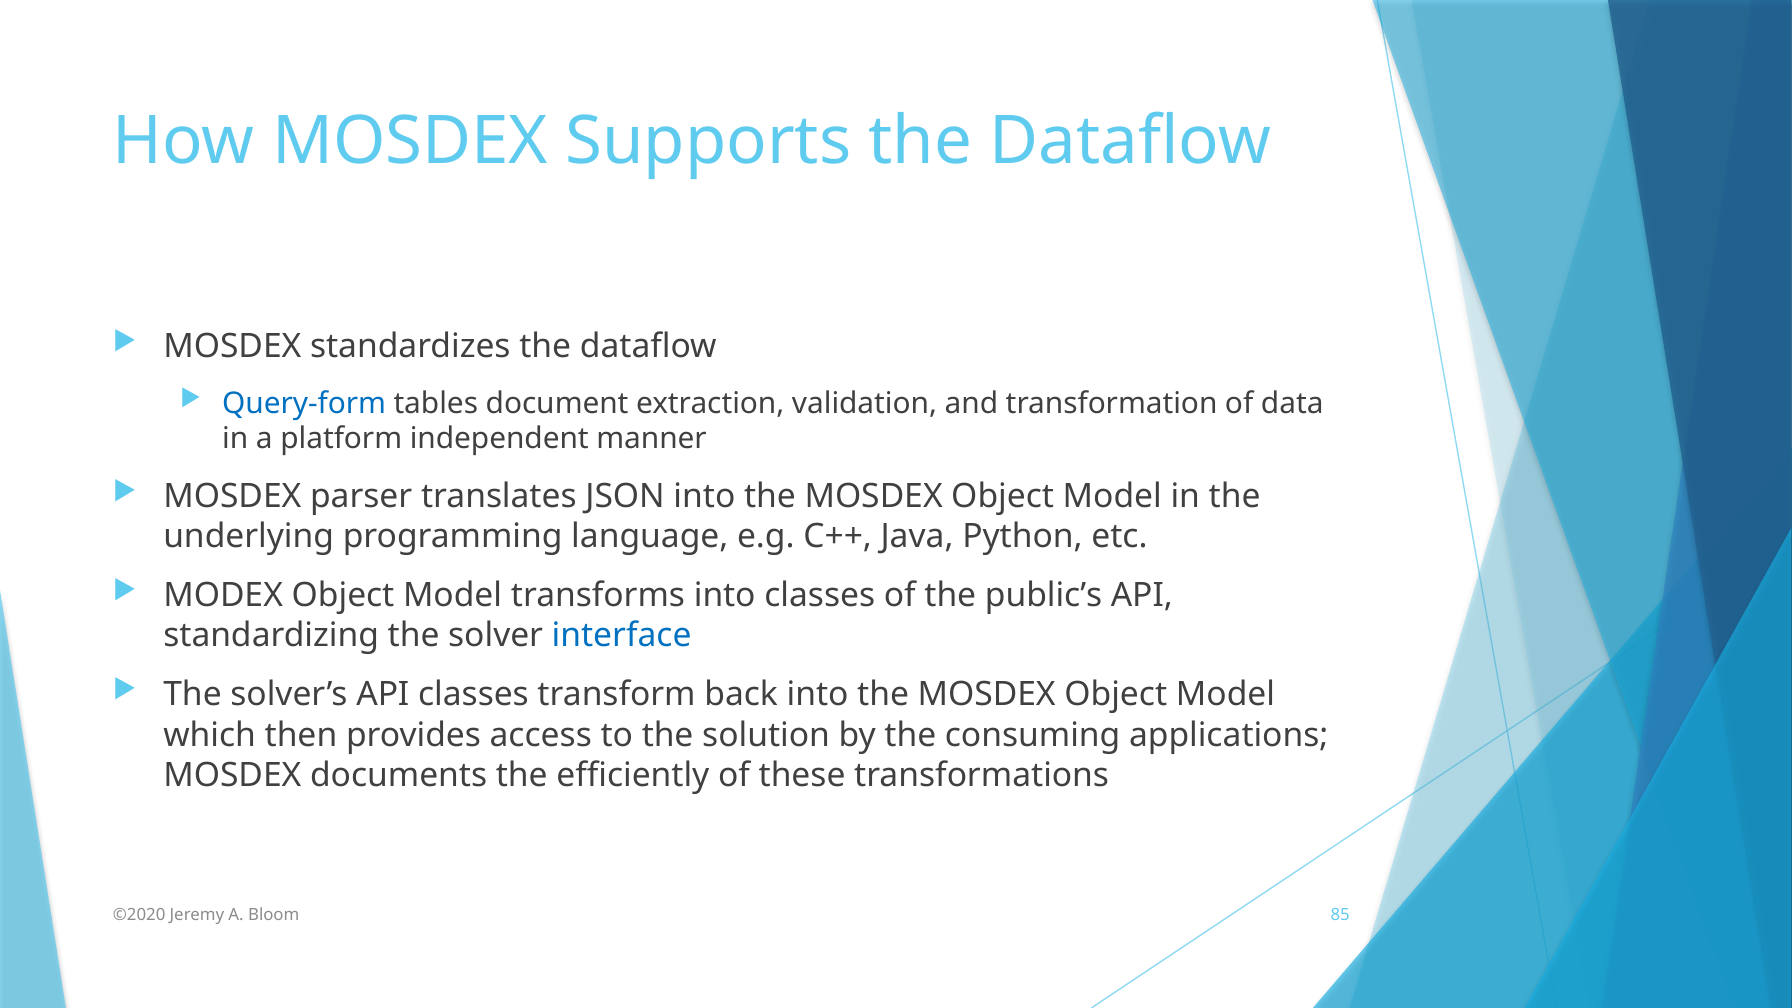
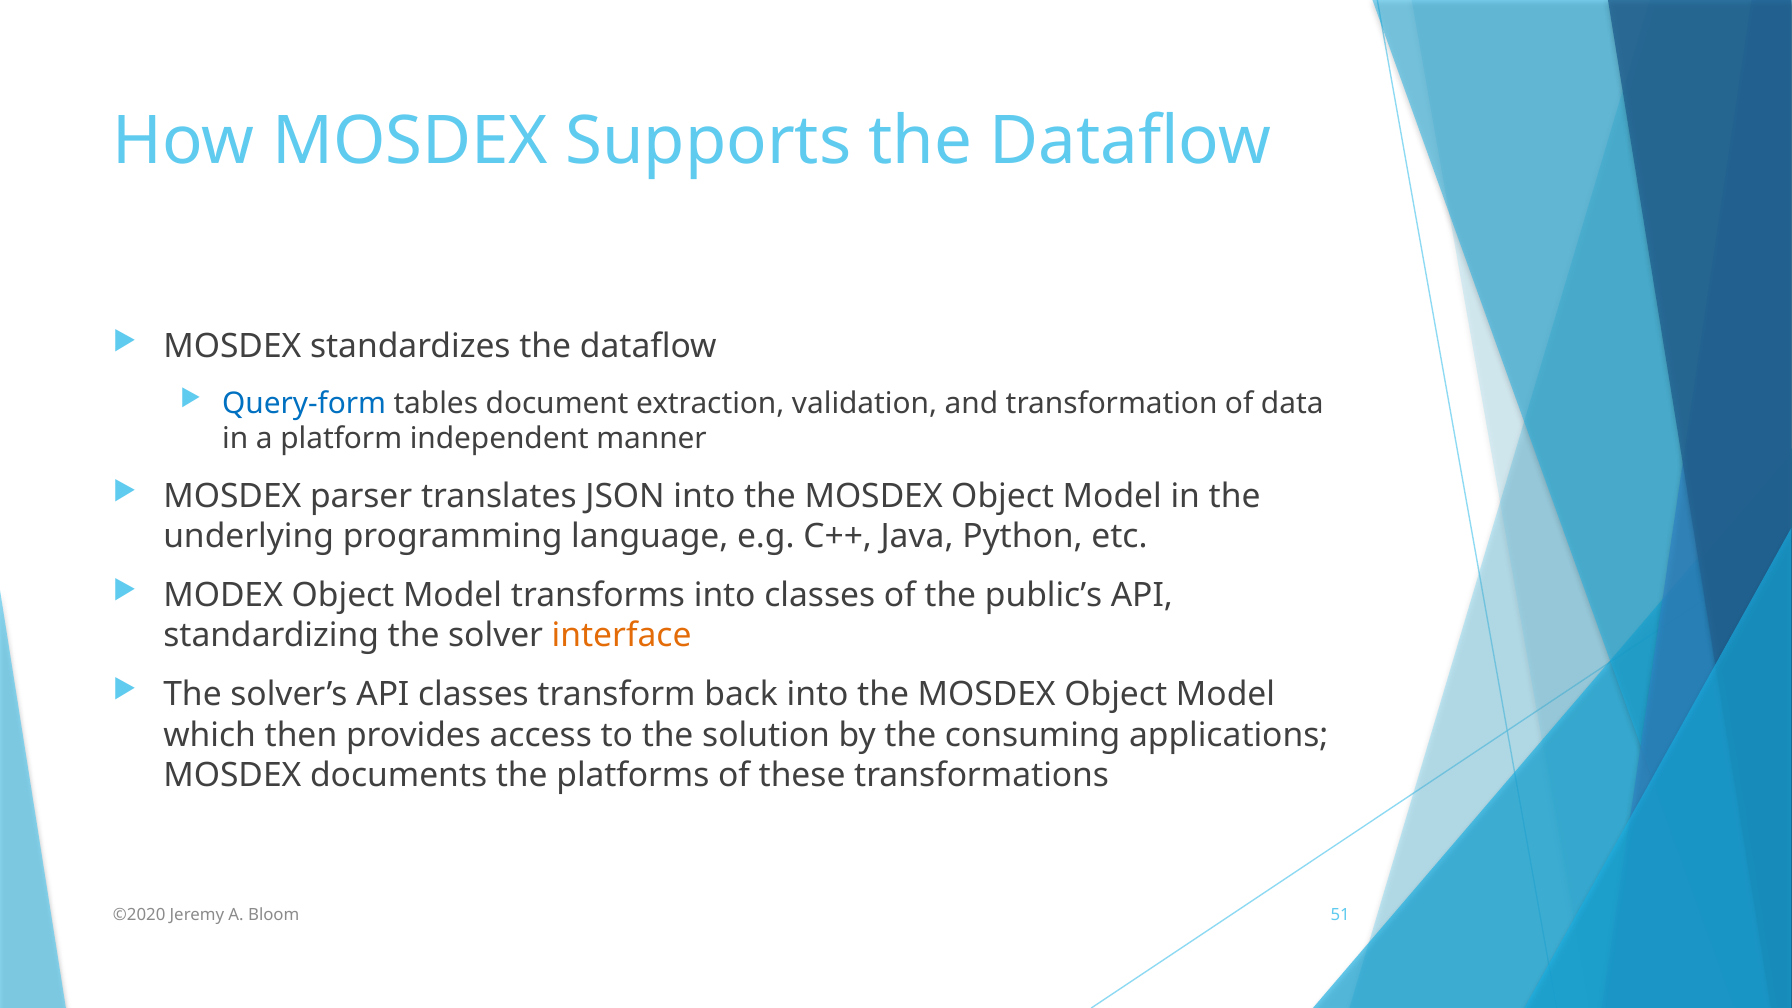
interface colour: blue -> orange
efficiently: efficiently -> platforms
85: 85 -> 51
